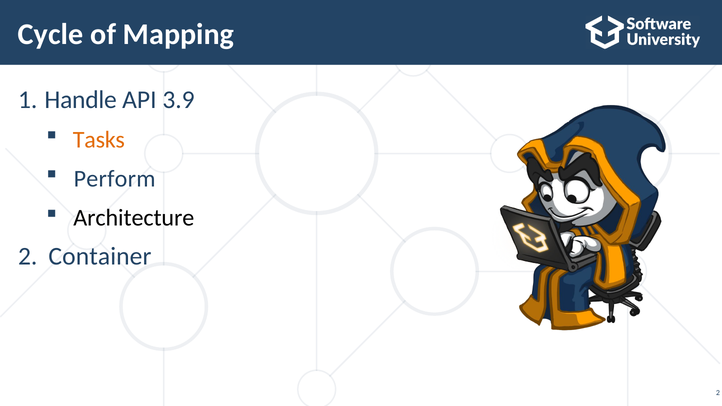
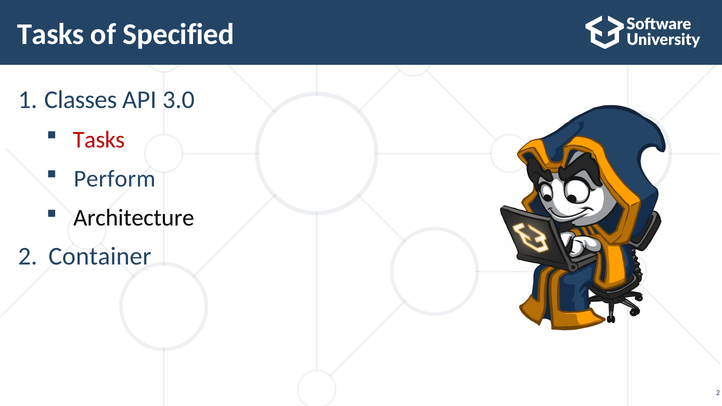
Cycle at (51, 34): Cycle -> Tasks
Mapping: Mapping -> Specified
Handle: Handle -> Classes
3.9: 3.9 -> 3.0
Tasks at (99, 140) colour: orange -> red
